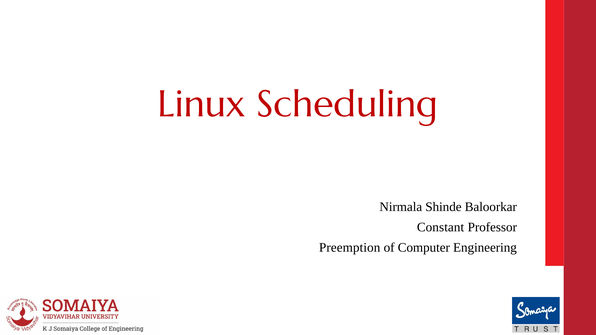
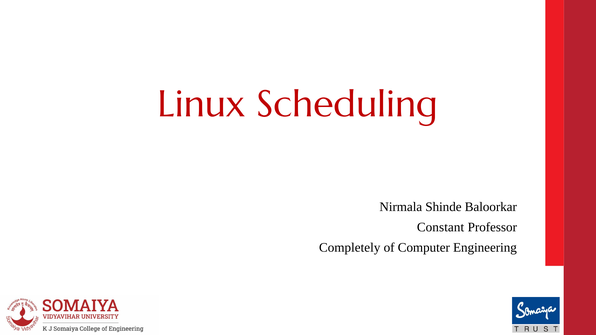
Preemption: Preemption -> Completely
